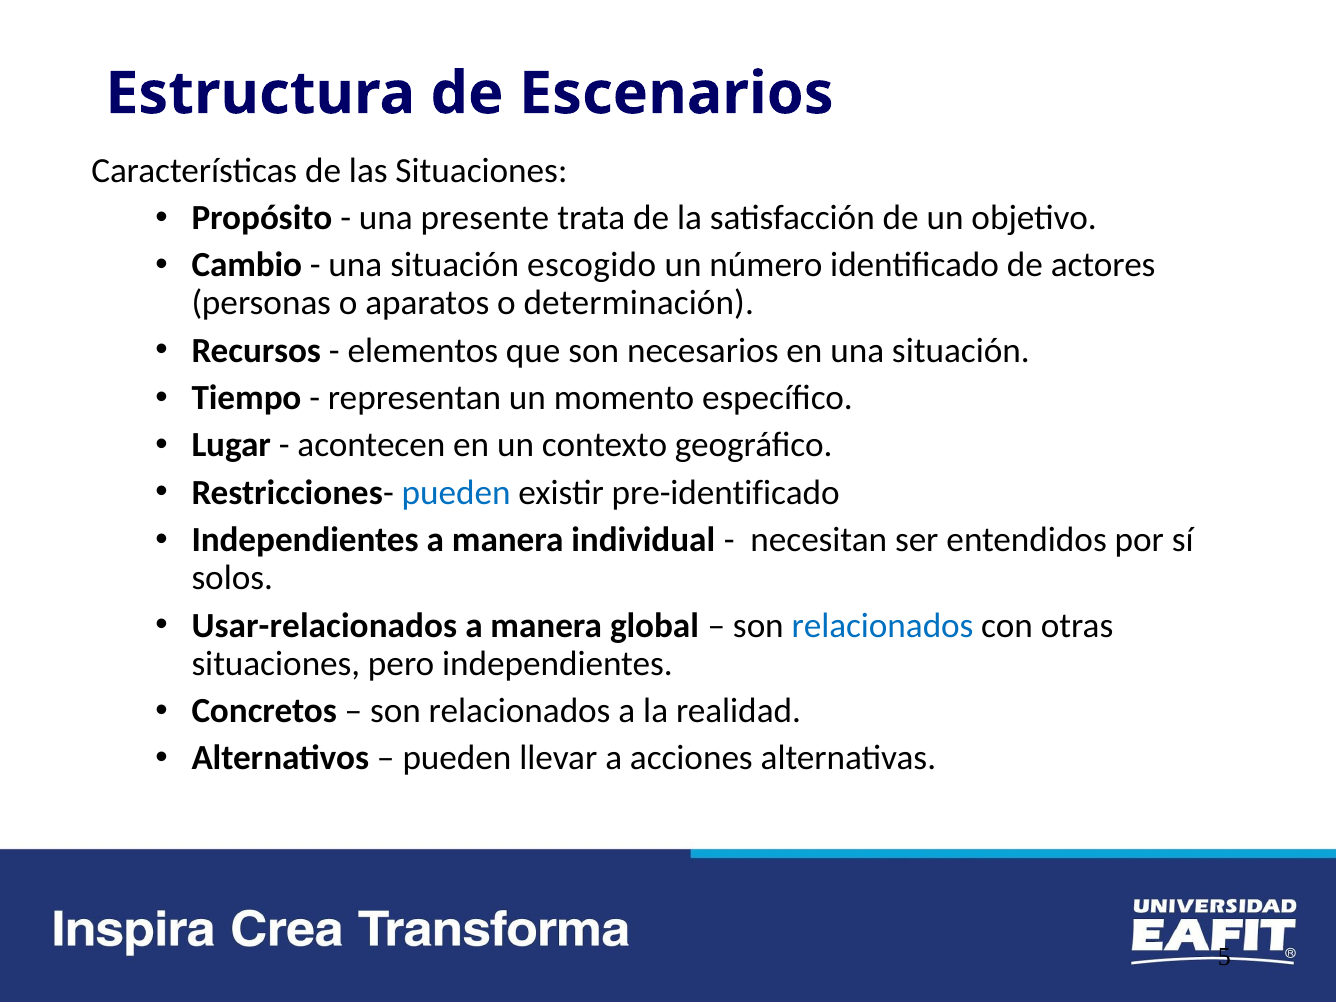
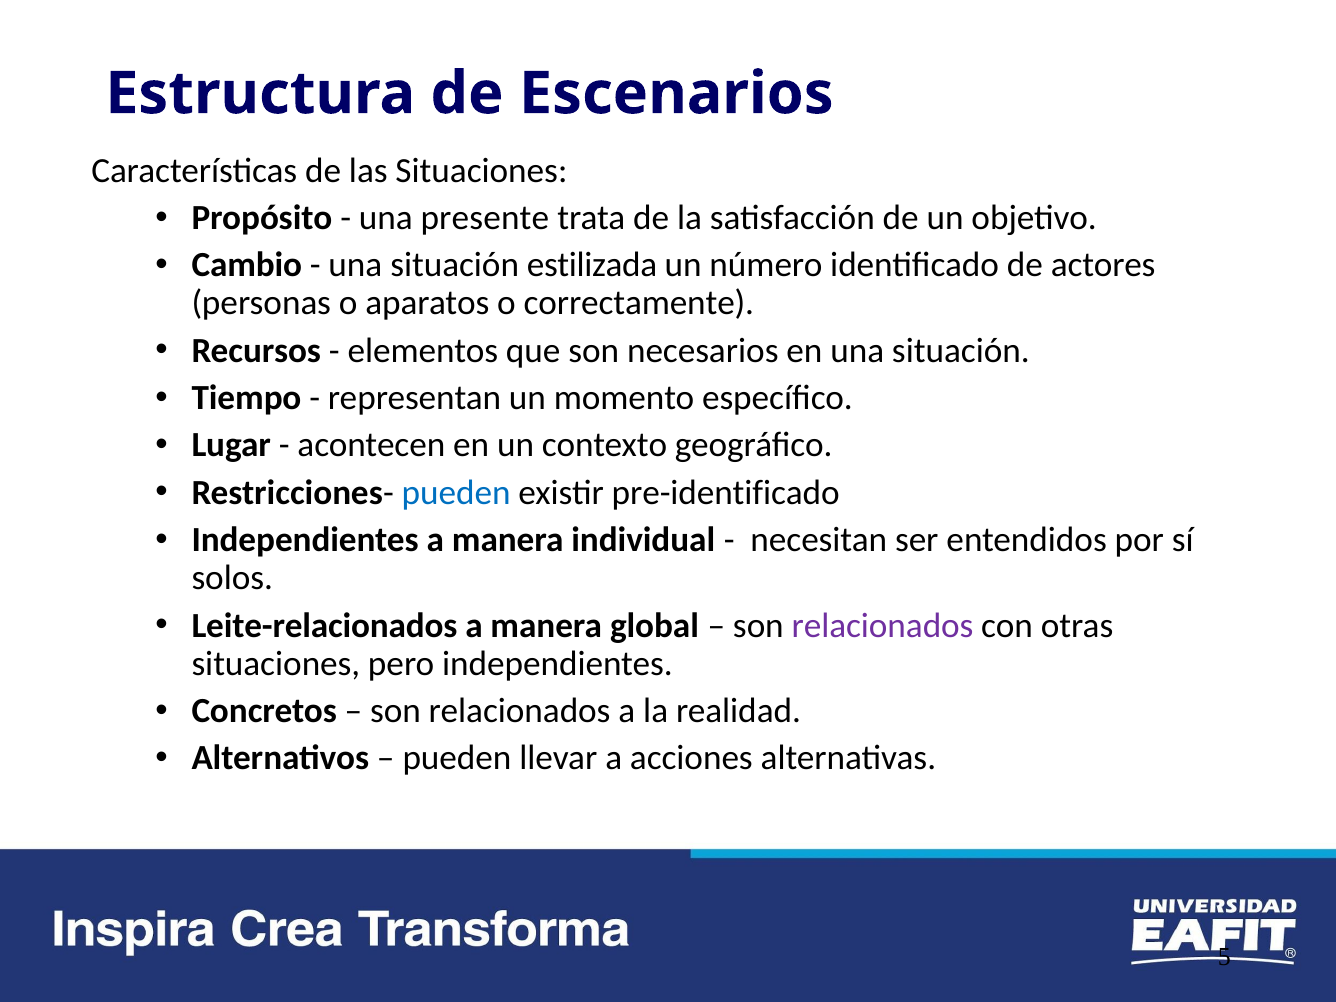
escogido: escogido -> estilizada
determinación: determinación -> correctamente
Usar-relacionados: Usar-relacionados -> Leite-relacionados
relacionados at (883, 625) colour: blue -> purple
